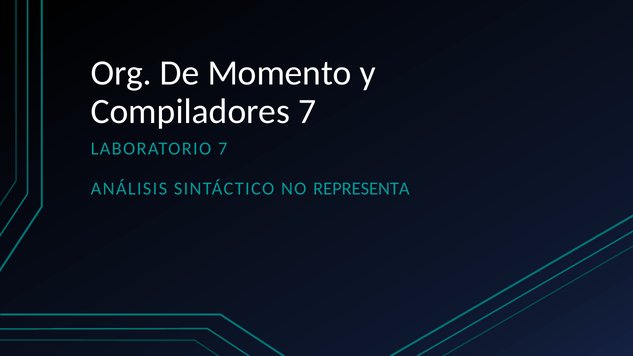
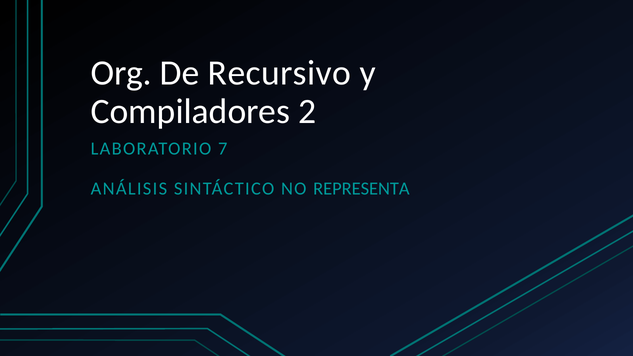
Momento: Momento -> Recursivo
Compiladores 7: 7 -> 2
